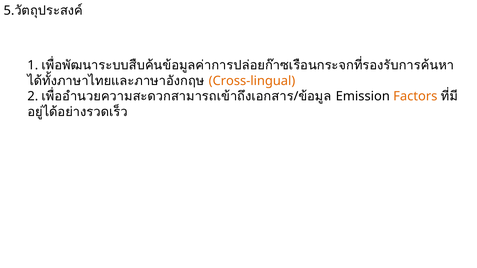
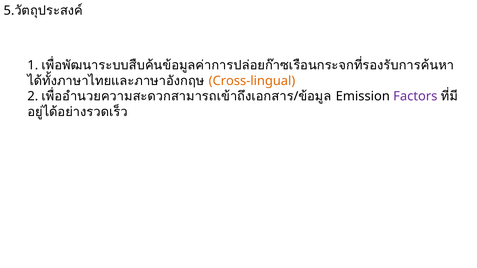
Factors colour: orange -> purple
